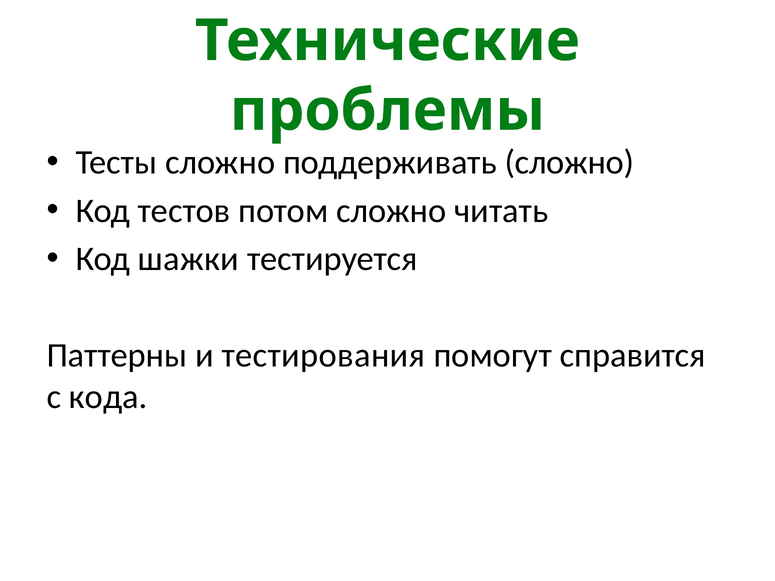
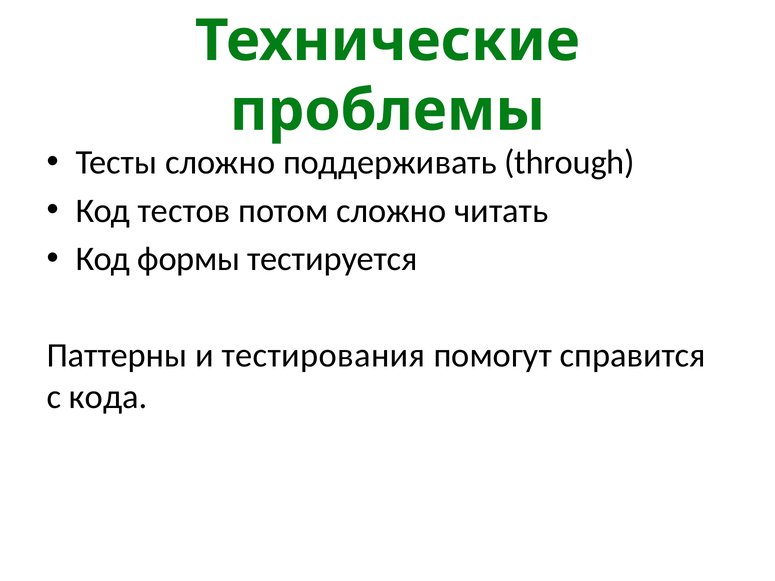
поддерживать сложно: сложно -> through
шажки: шажки -> формы
